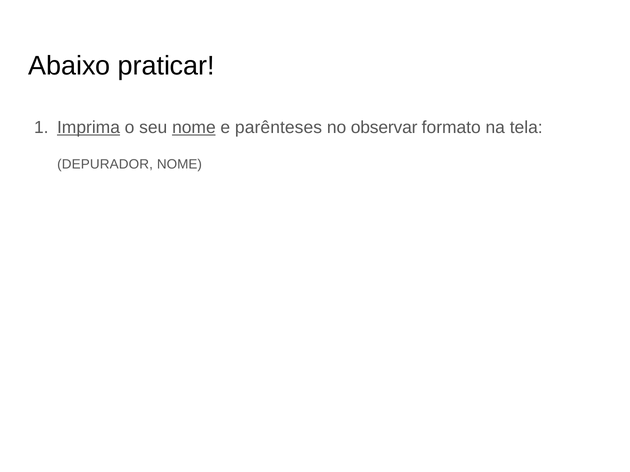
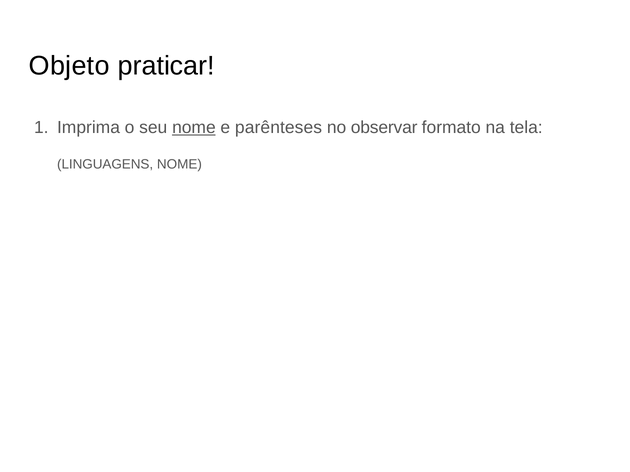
Abaixo: Abaixo -> Objeto
Imprima underline: present -> none
DEPURADOR: DEPURADOR -> LINGUAGENS
